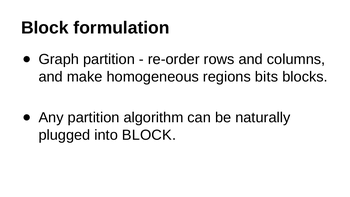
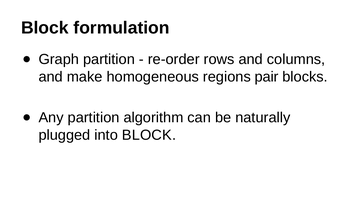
bits: bits -> pair
